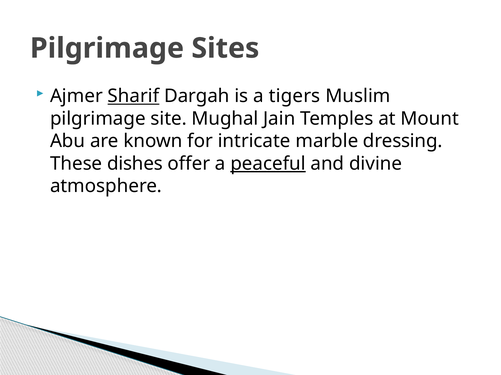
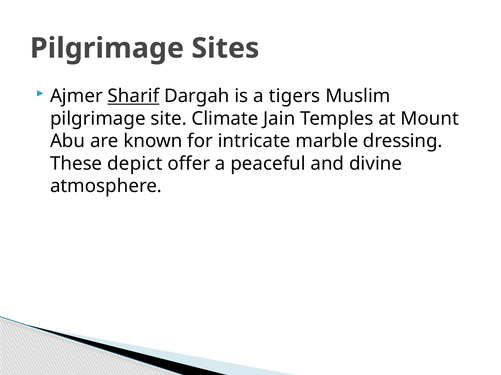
Mughal: Mughal -> Climate
dishes: dishes -> depict
peaceful underline: present -> none
